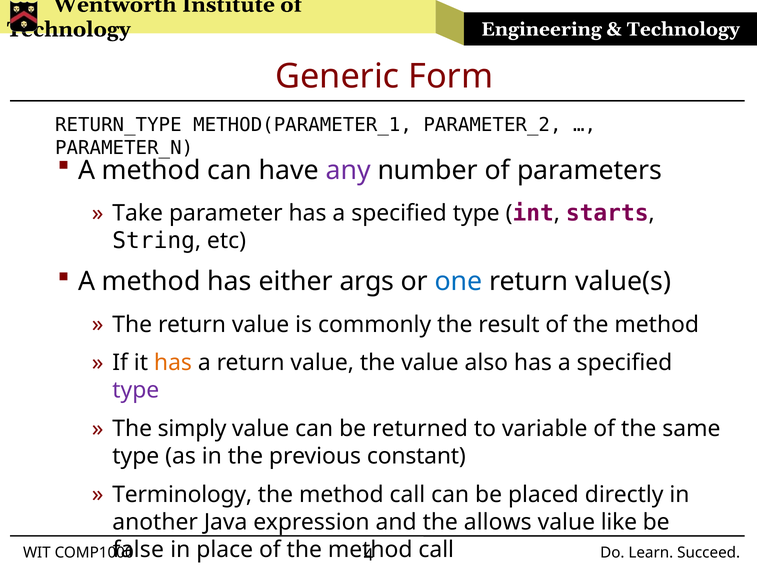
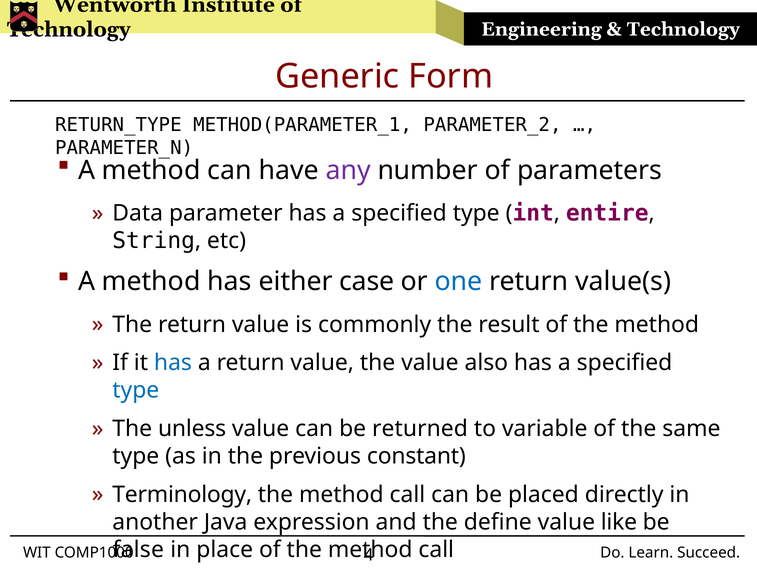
Take: Take -> Data
starts: starts -> entire
args: args -> case
has at (173, 363) colour: orange -> blue
type at (136, 390) colour: purple -> blue
simply: simply -> unless
allows: allows -> define
